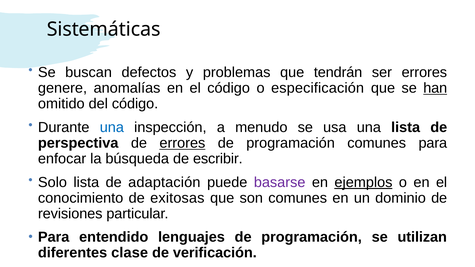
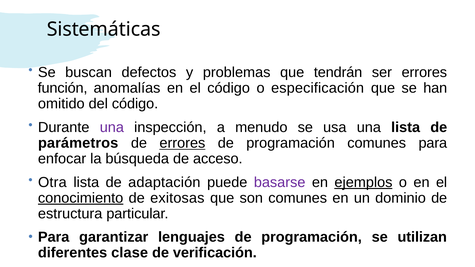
genere: genere -> función
han underline: present -> none
una at (112, 127) colour: blue -> purple
perspectiva: perspectiva -> parámetros
escribir: escribir -> acceso
Solo: Solo -> Otra
conocimiento underline: none -> present
revisiones: revisiones -> estructura
entendido: entendido -> garantizar
